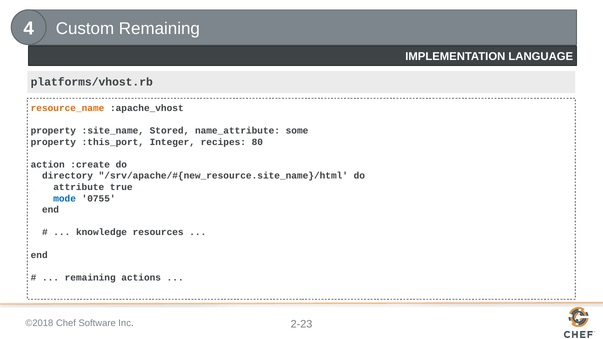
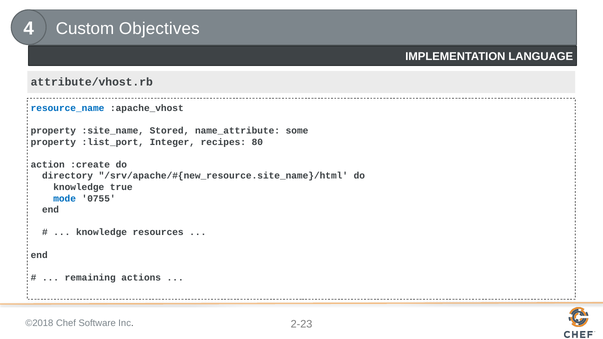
Custom Remaining: Remaining -> Objectives
platforms/vhost.rb: platforms/vhost.rb -> attribute/vhost.rb
resource_name colour: orange -> blue
:this_port: :this_port -> :list_port
attribute at (79, 187): attribute -> knowledge
